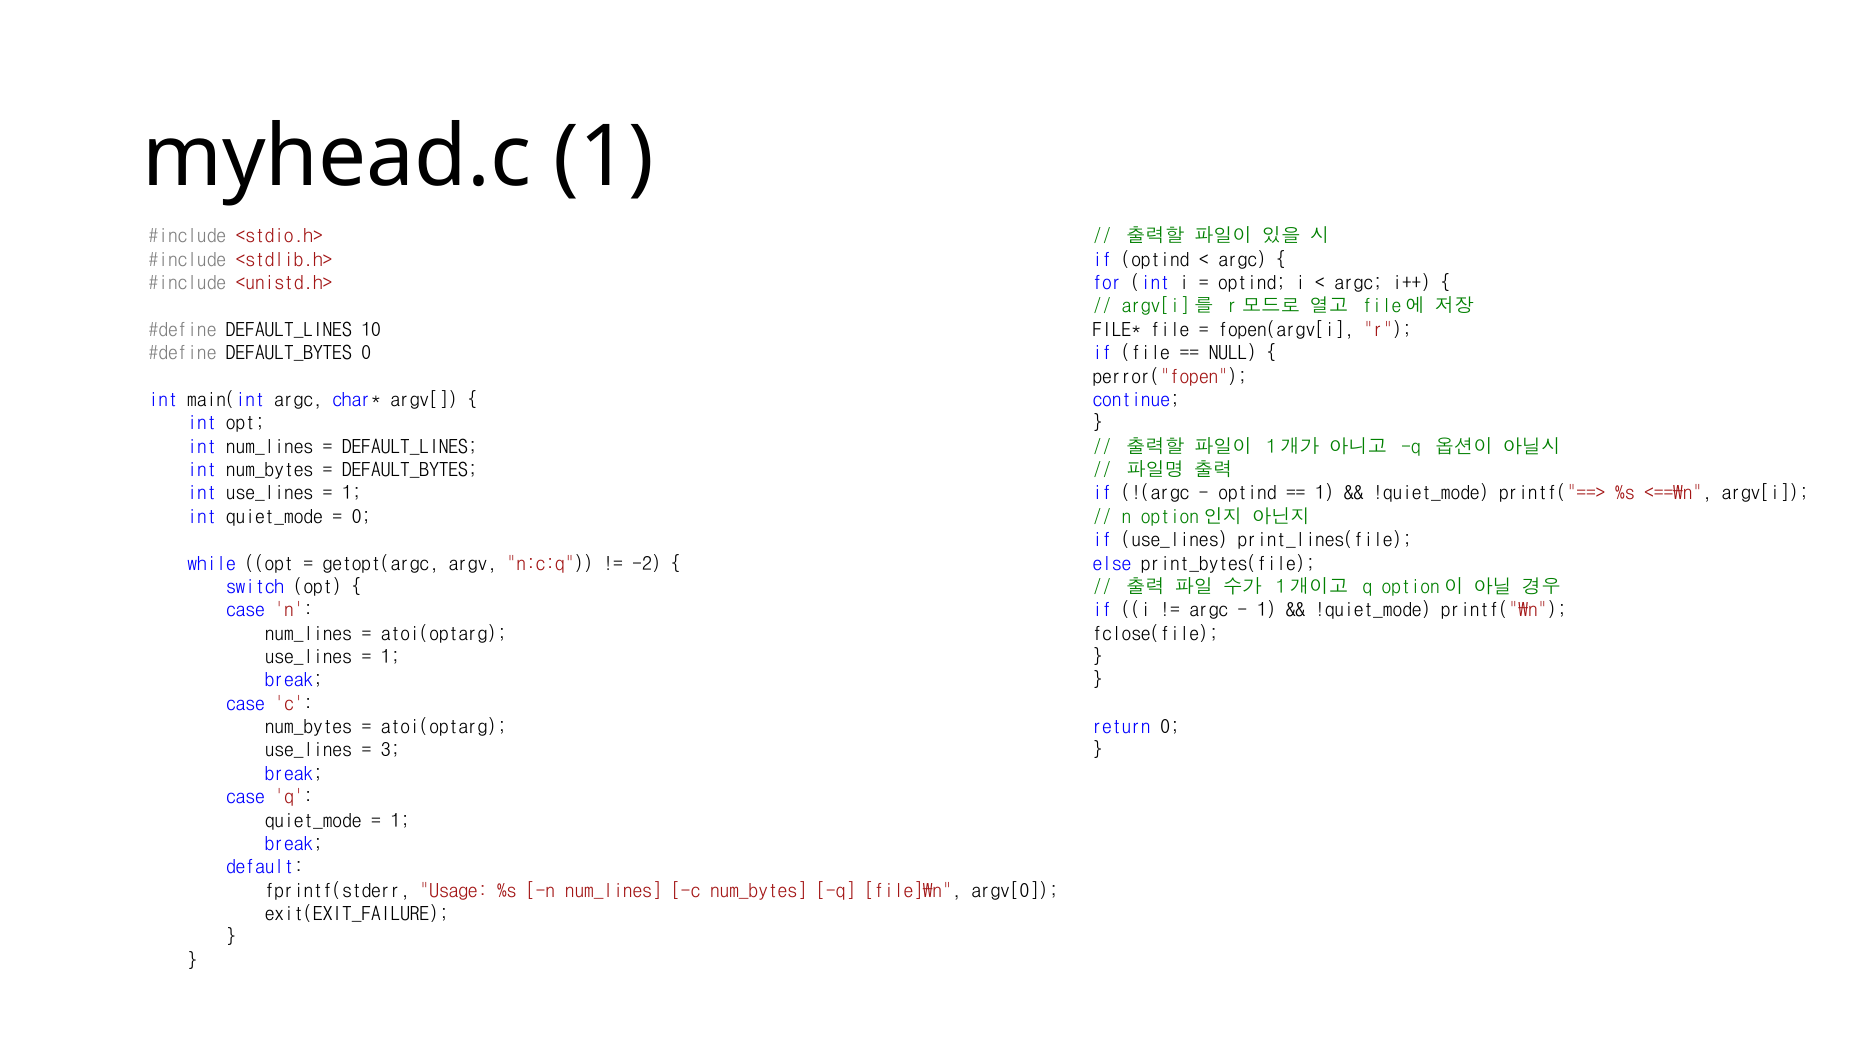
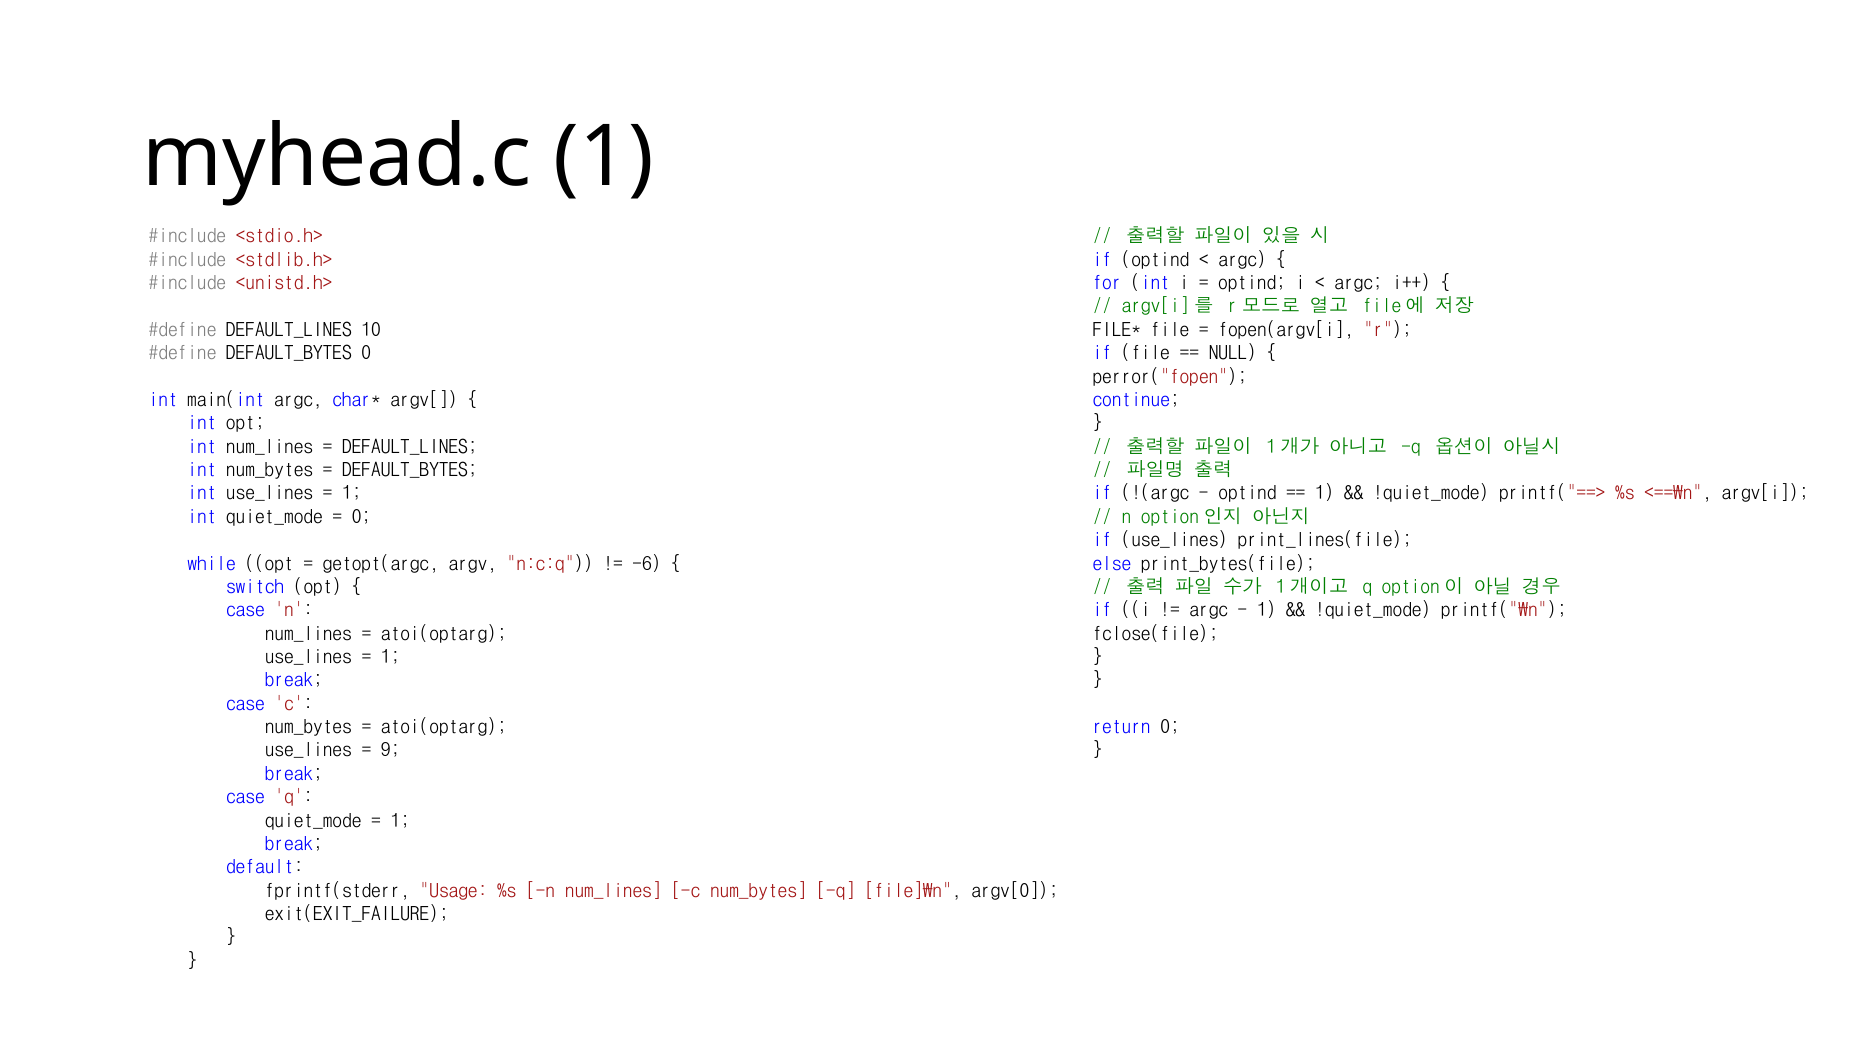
-2: -2 -> -6
3: 3 -> 9
